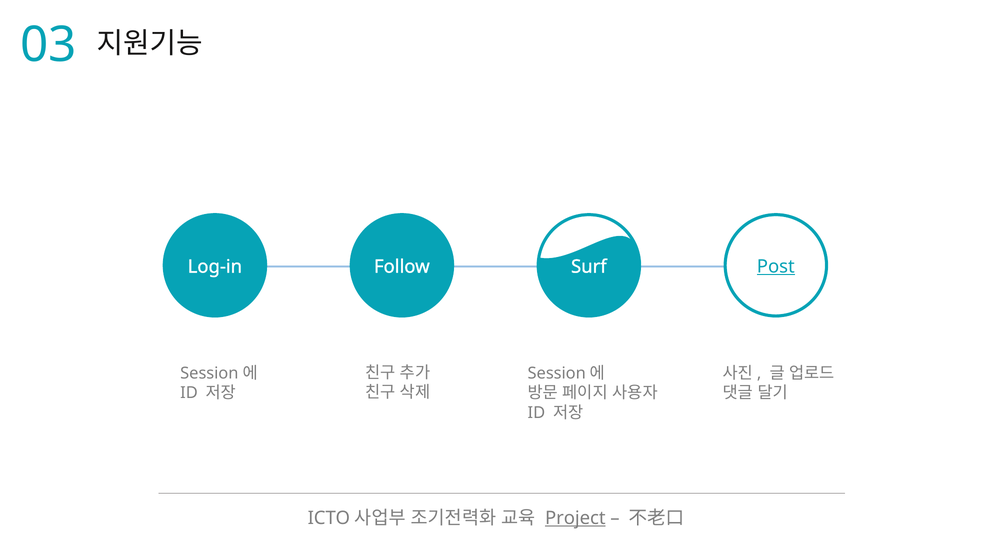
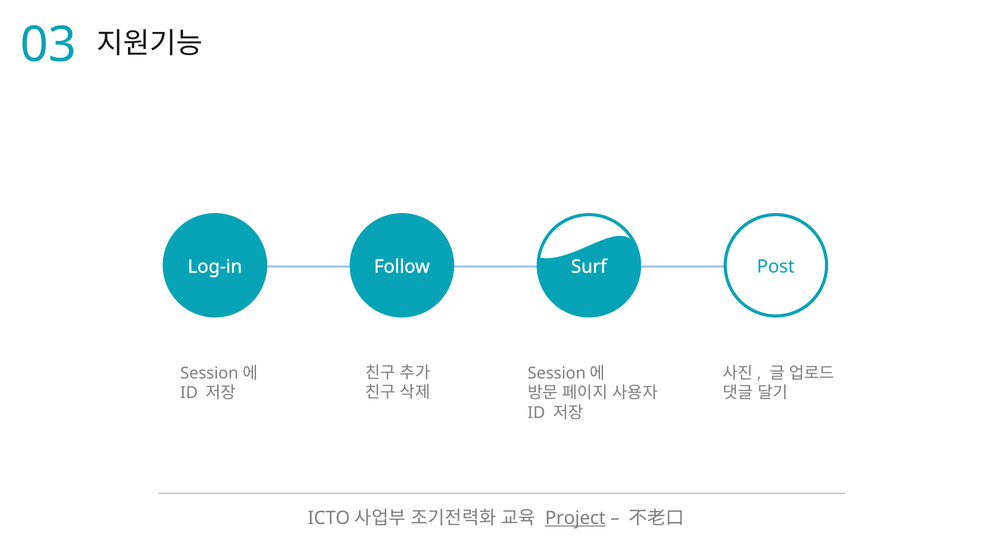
Post underline: present -> none
